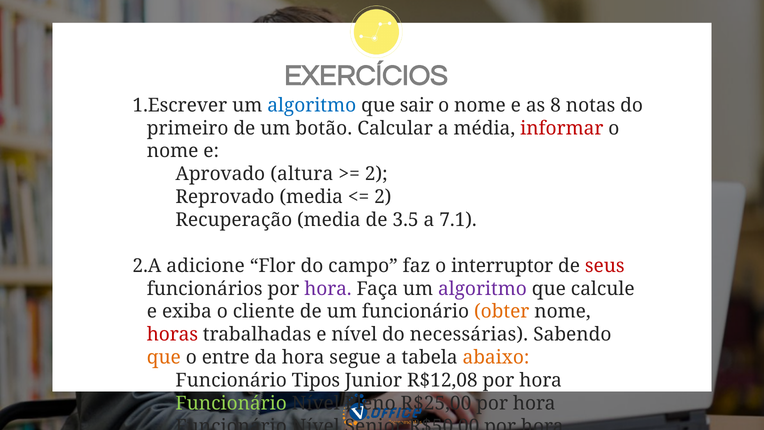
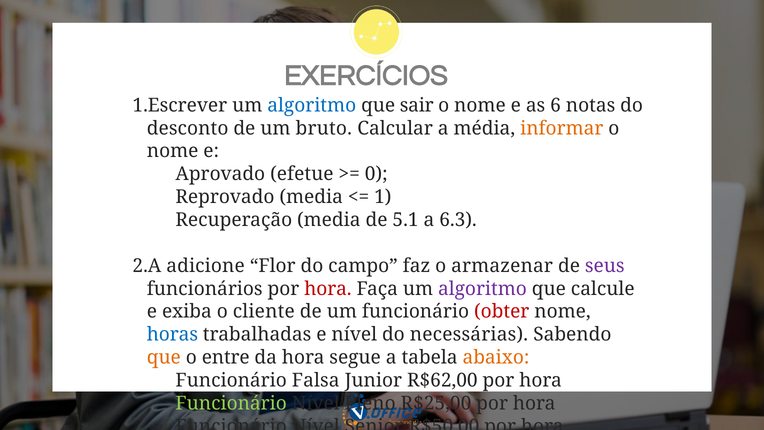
8: 8 -> 6
primeiro: primeiro -> desconto
botão: botão -> bruto
informar colour: red -> orange
altura: altura -> efetue
2 at (376, 174): 2 -> 0
2 at (383, 197): 2 -> 1
3.5: 3.5 -> 5.1
7.1: 7.1 -> 6.3
interruptor: interruptor -> armazenar
seus colour: red -> purple
hora at (328, 289) colour: purple -> red
obter colour: orange -> red
horas colour: red -> blue
Tipos: Tipos -> Falsa
R$12,08: R$12,08 -> R$62,00
